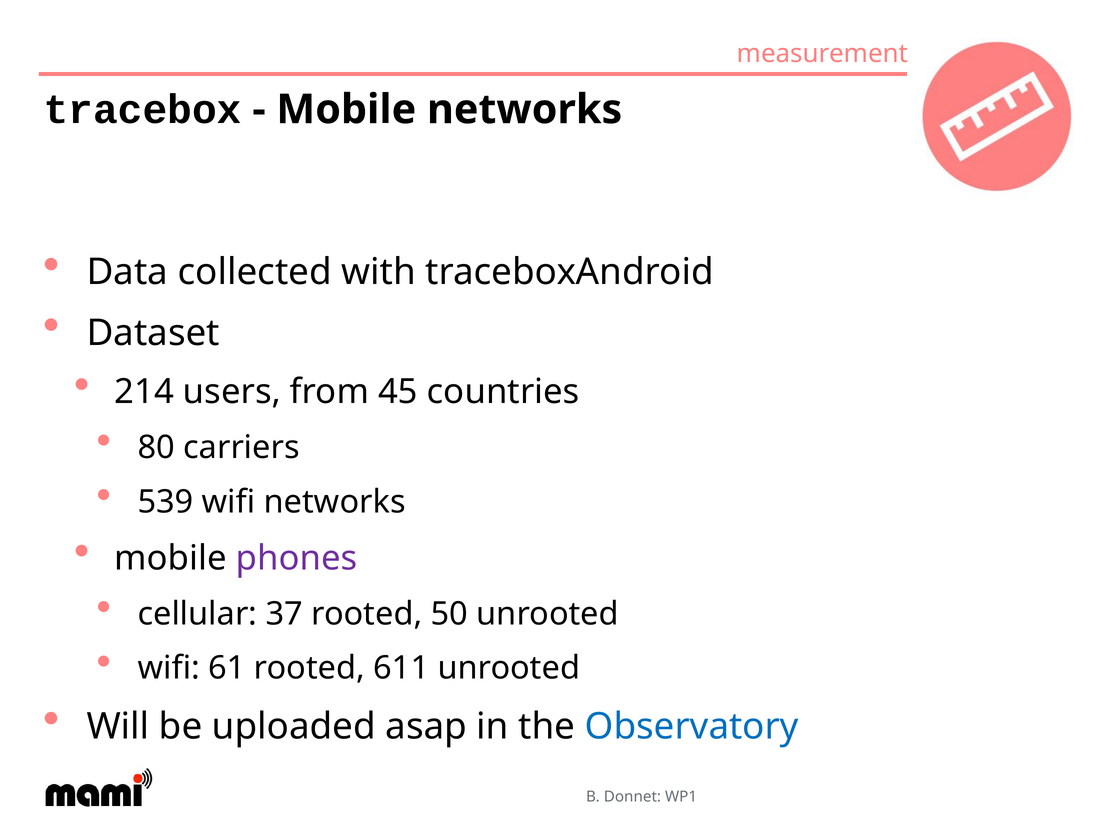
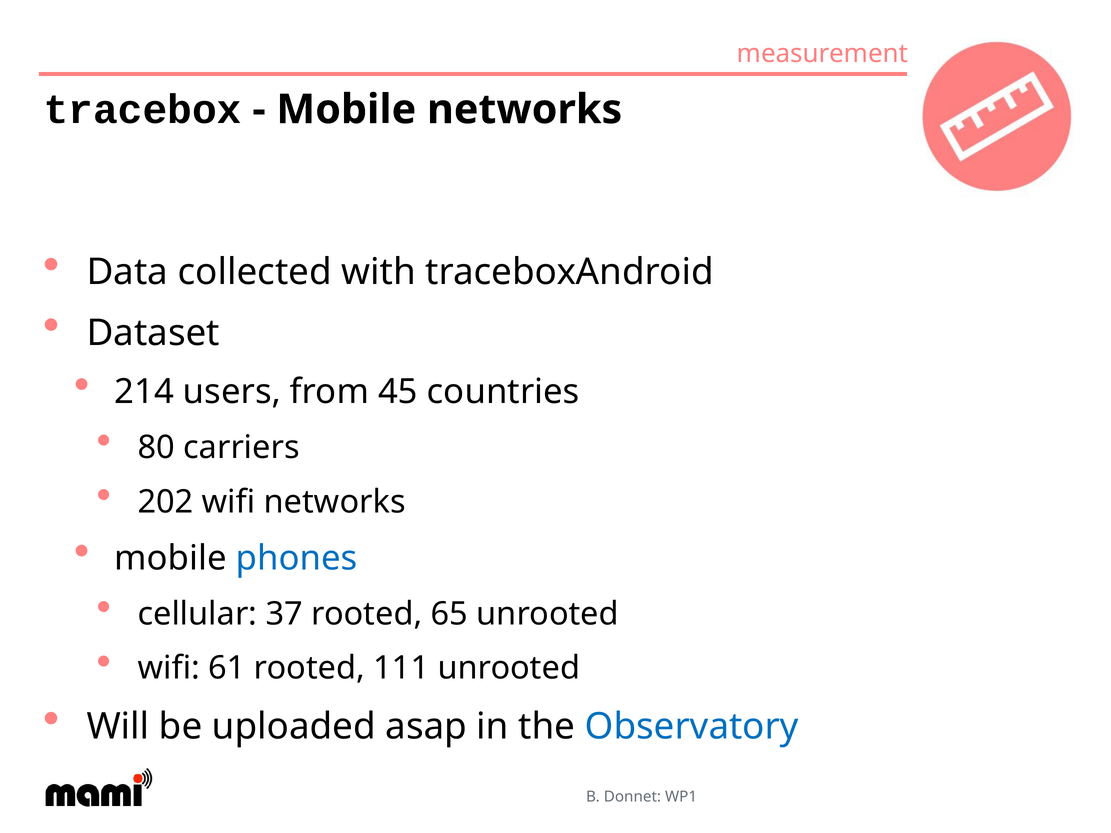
539: 539 -> 202
phones colour: purple -> blue
50: 50 -> 65
611: 611 -> 111
